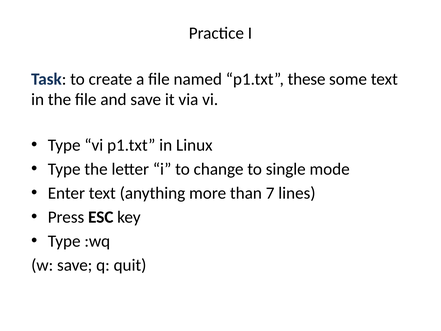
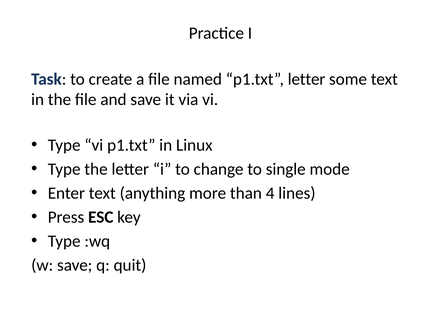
p1.txt these: these -> letter
7: 7 -> 4
